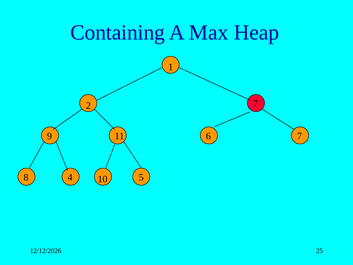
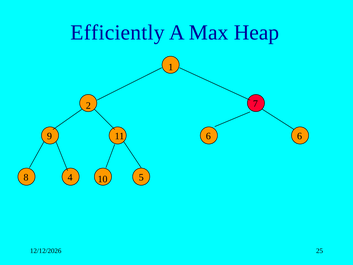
Containing: Containing -> Efficiently
6 7: 7 -> 6
